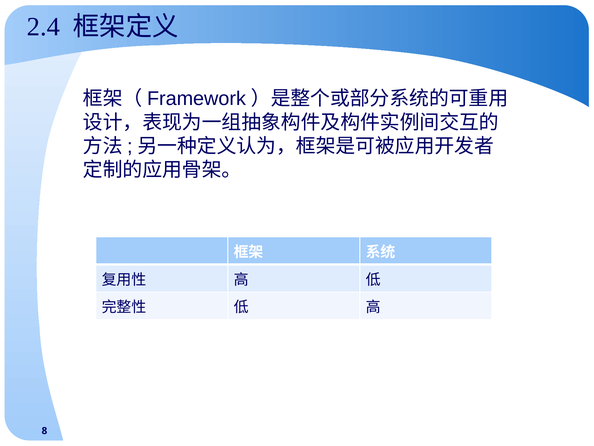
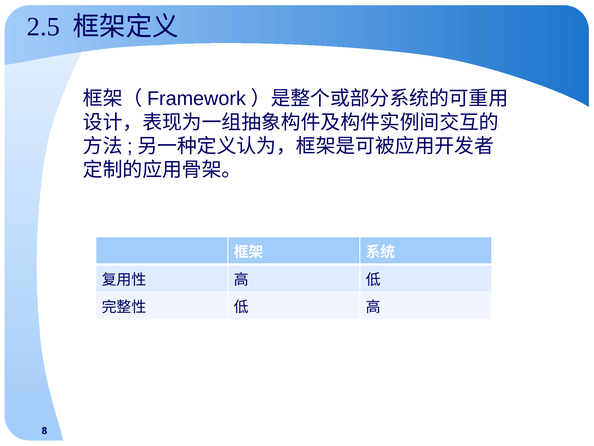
2.4: 2.4 -> 2.5
